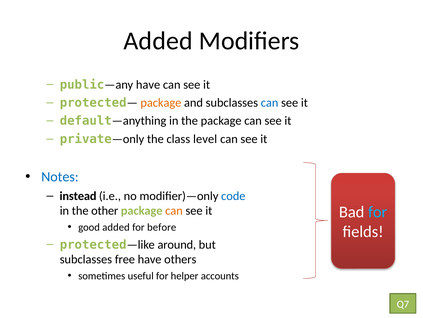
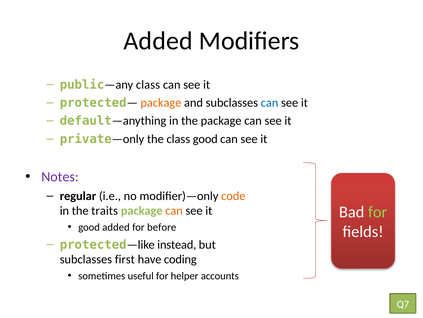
public—any have: have -> class
class level: level -> good
Notes colour: blue -> purple
instead: instead -> regular
code colour: blue -> orange
for at (378, 212) colour: light blue -> light green
other: other -> traits
around: around -> instead
free: free -> first
others: others -> coding
